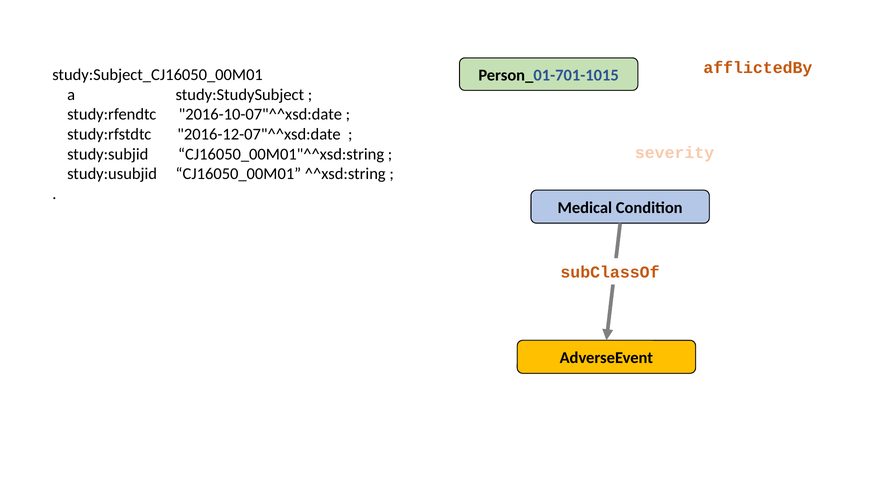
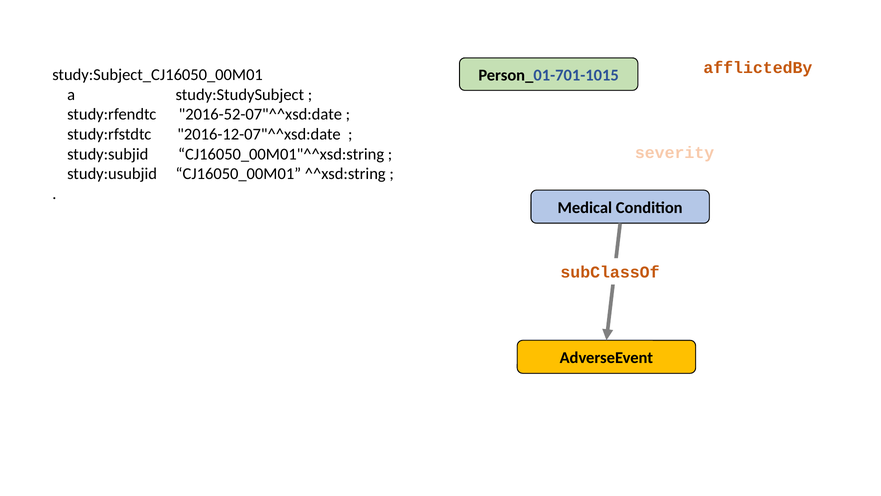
2016-10-07"^^xsd:date: 2016-10-07"^^xsd:date -> 2016-52-07"^^xsd:date
